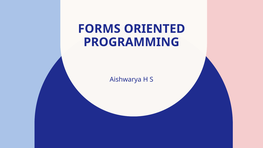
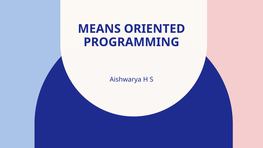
FORMS: FORMS -> MEANS
